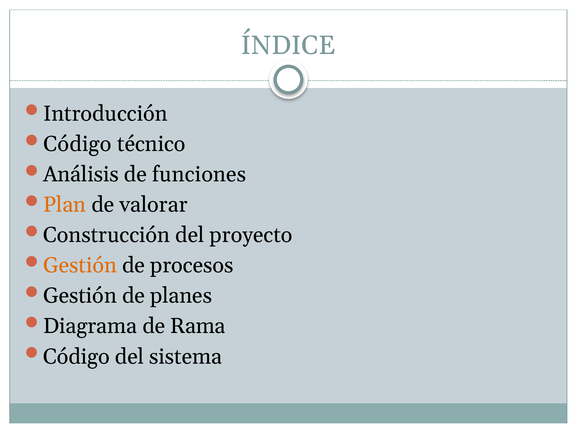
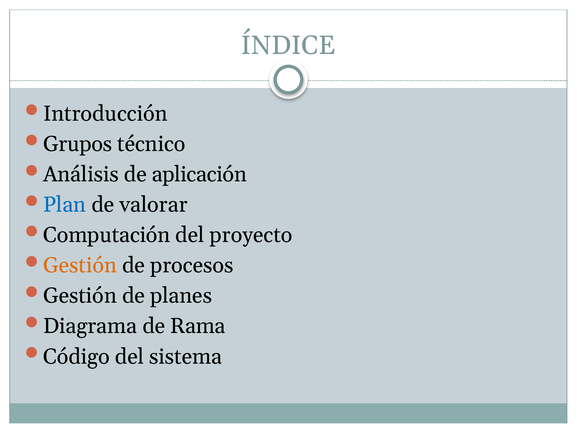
Código at (77, 144): Código -> Grupos
funciones: funciones -> aplicación
Plan colour: orange -> blue
Construcción: Construcción -> Computación
